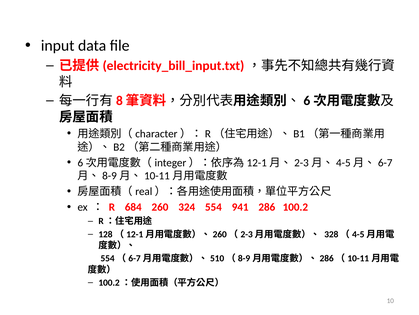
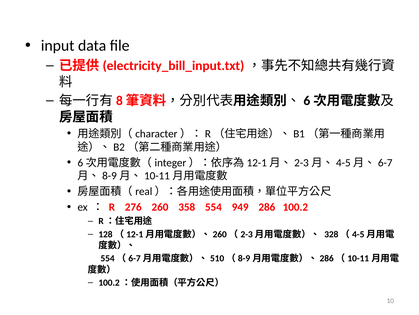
684: 684 -> 276
324: 324 -> 358
941: 941 -> 949
